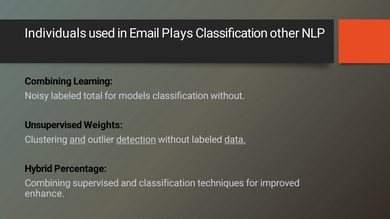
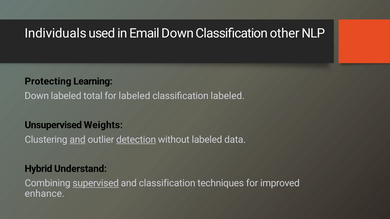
Email Plays: Plays -> Down
Combining at (48, 81): Combining -> Protecting
Noisy at (37, 96): Noisy -> Down
for models: models -> labeled
classification without: without -> labeled
data underline: present -> none
Percentage: Percentage -> Understand
supervised underline: none -> present
